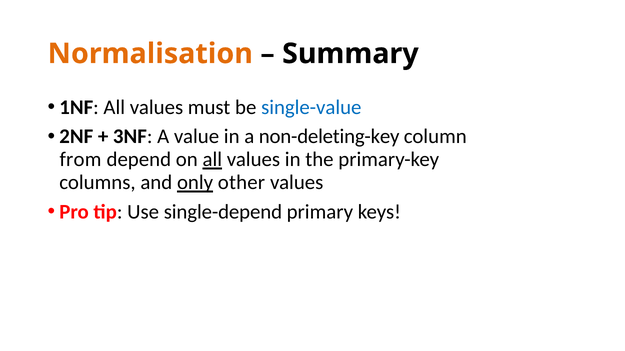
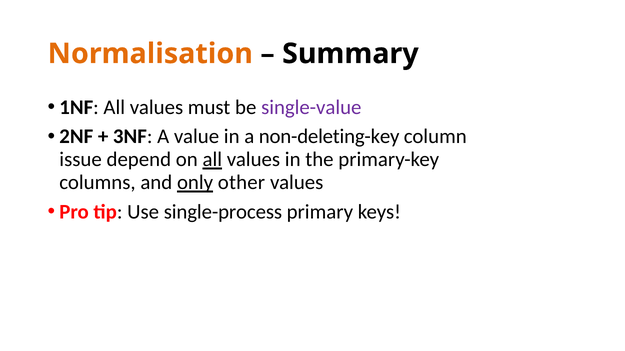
single-value colour: blue -> purple
from: from -> issue
single-depend: single-depend -> single-process
